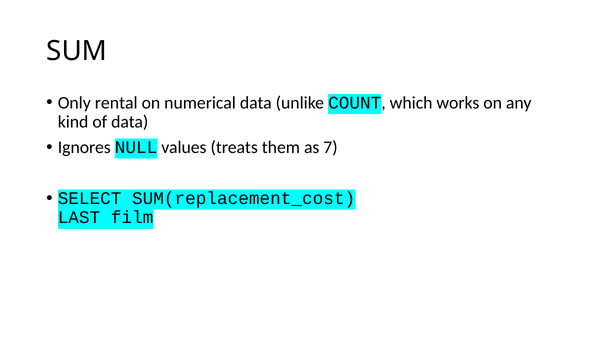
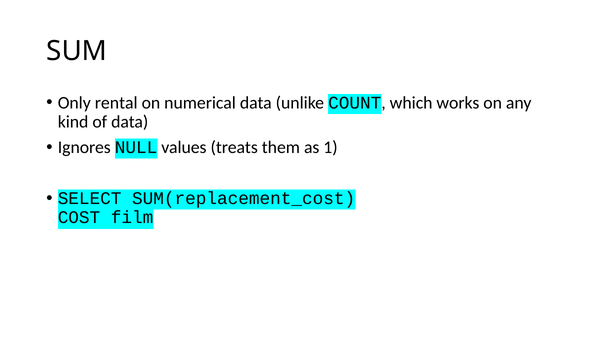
7: 7 -> 1
LAST: LAST -> COST
